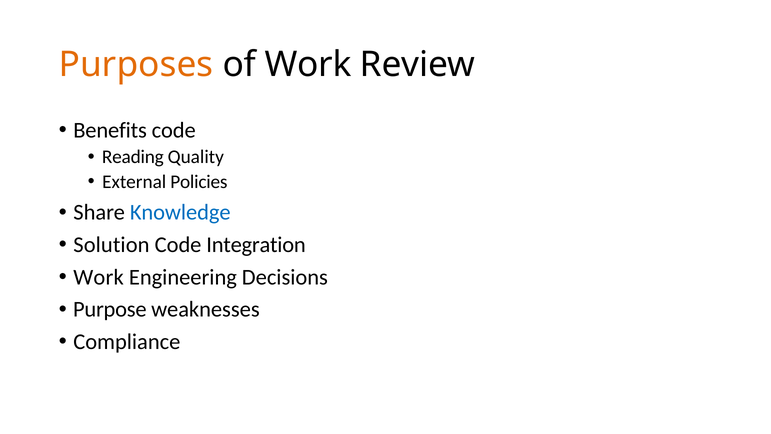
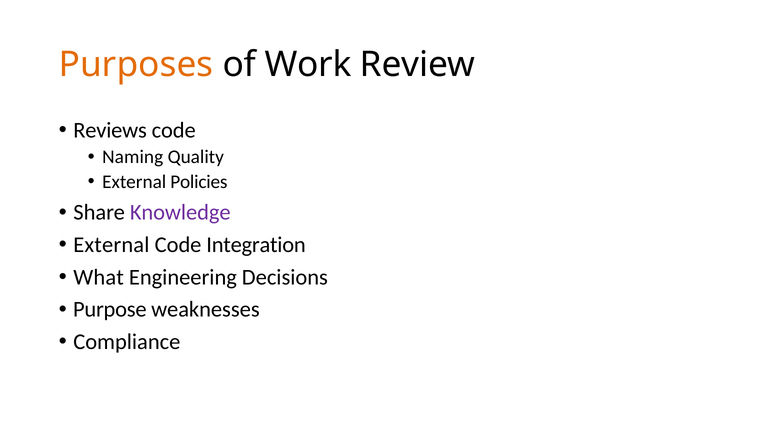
Benefits: Benefits -> Reviews
Reading: Reading -> Naming
Knowledge colour: blue -> purple
Solution at (111, 245): Solution -> External
Work at (99, 277): Work -> What
